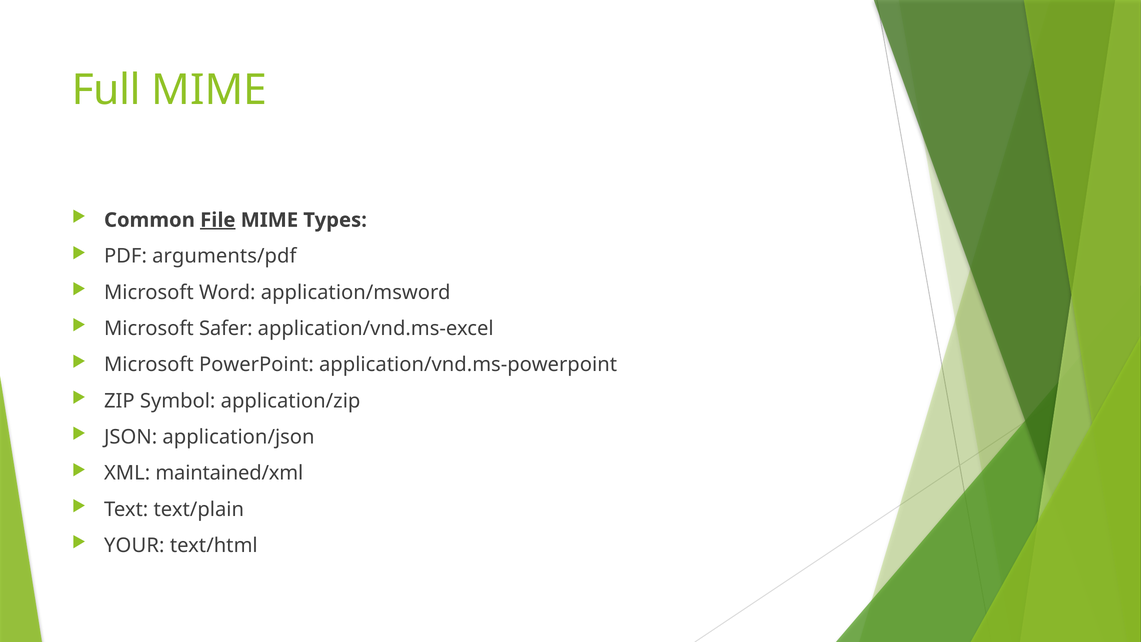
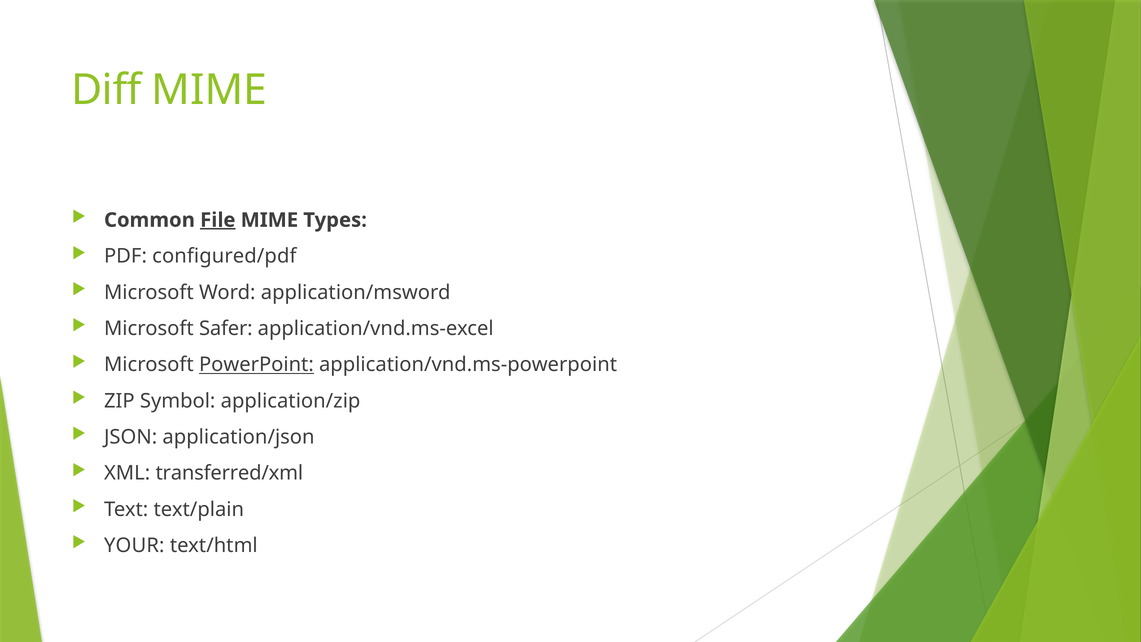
Full: Full -> Diff
arguments/pdf: arguments/pdf -> configured/pdf
PowerPoint underline: none -> present
maintained/xml: maintained/xml -> transferred/xml
